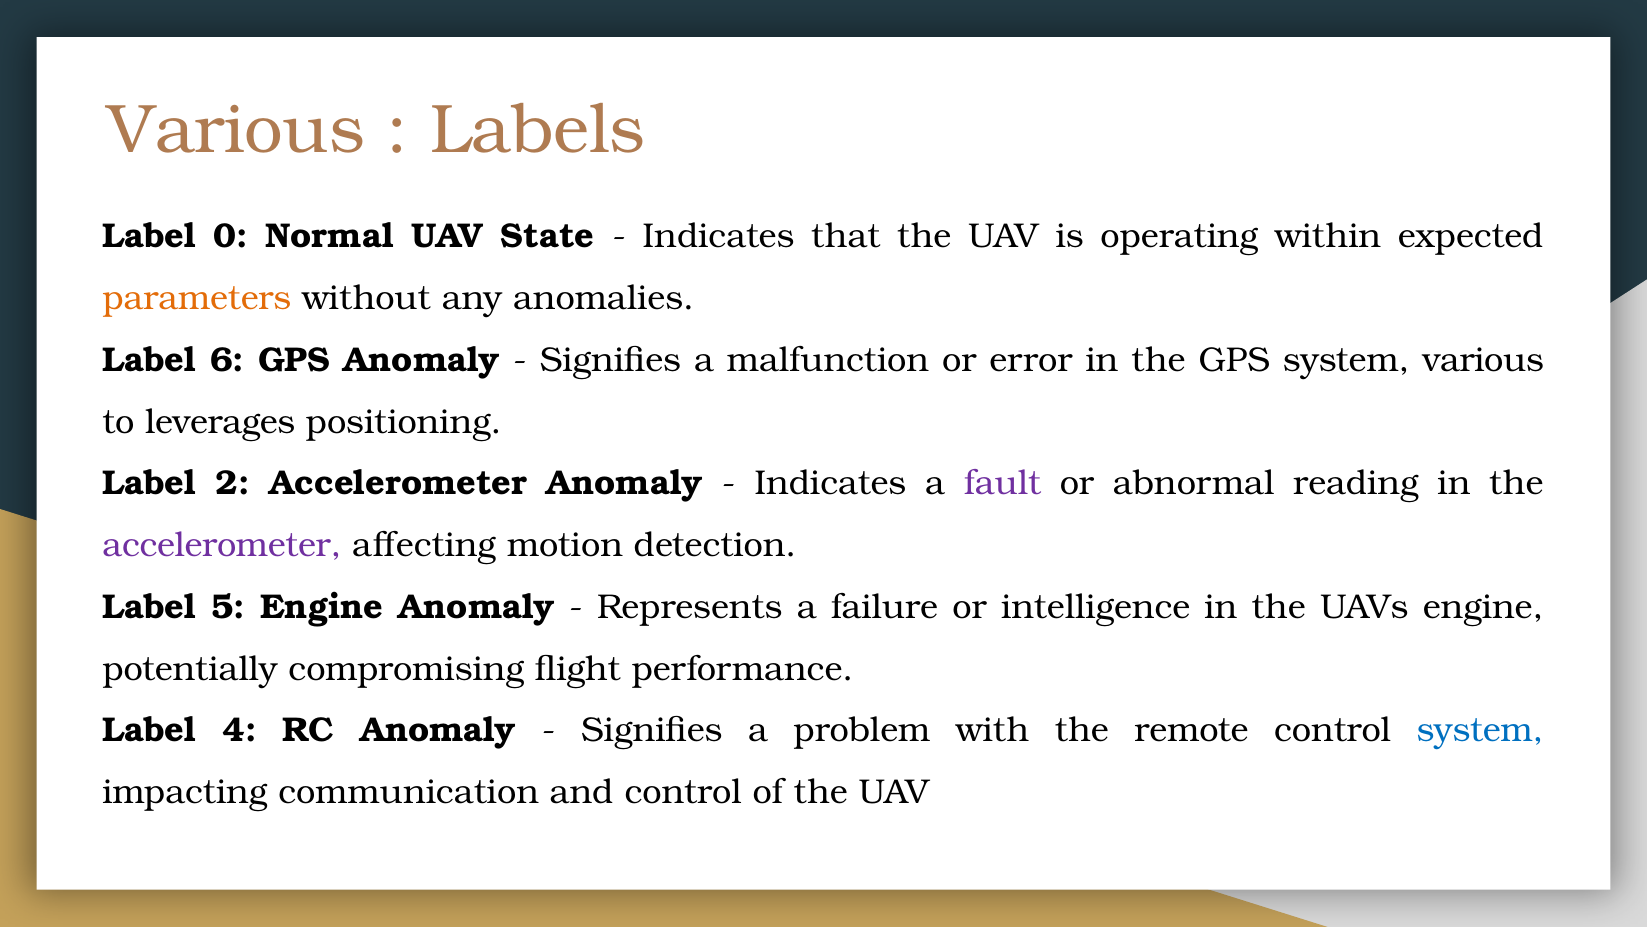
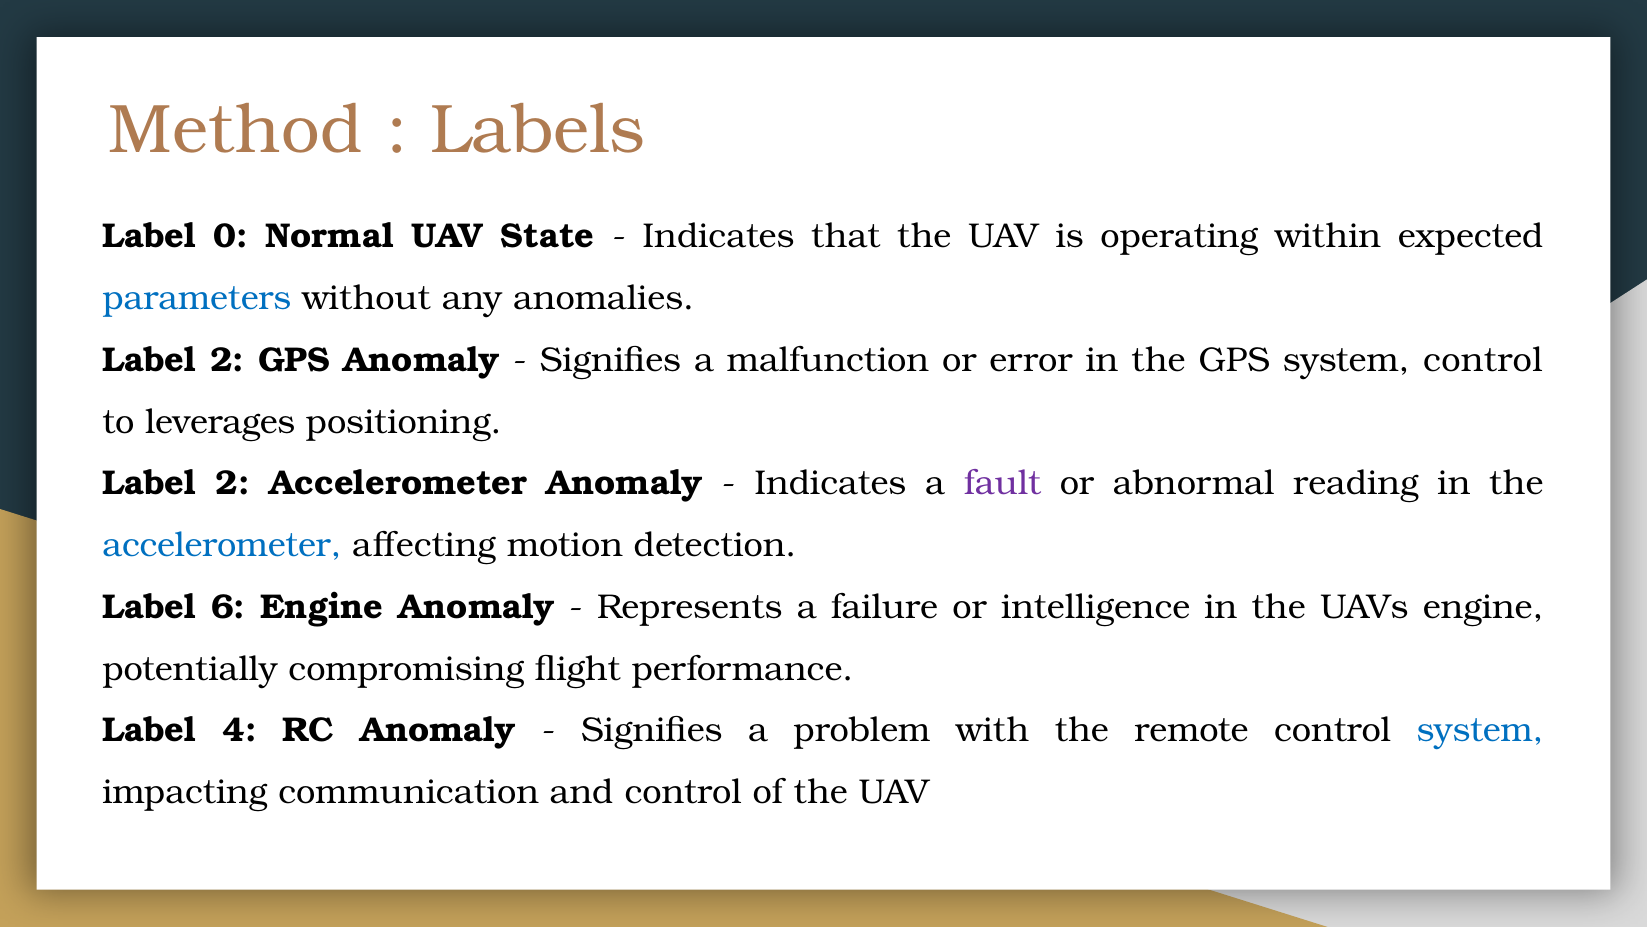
Various at (236, 130): Various -> Method
parameters colour: orange -> blue
6 at (227, 360): 6 -> 2
system various: various -> control
accelerometer at (222, 545) colour: purple -> blue
5: 5 -> 6
